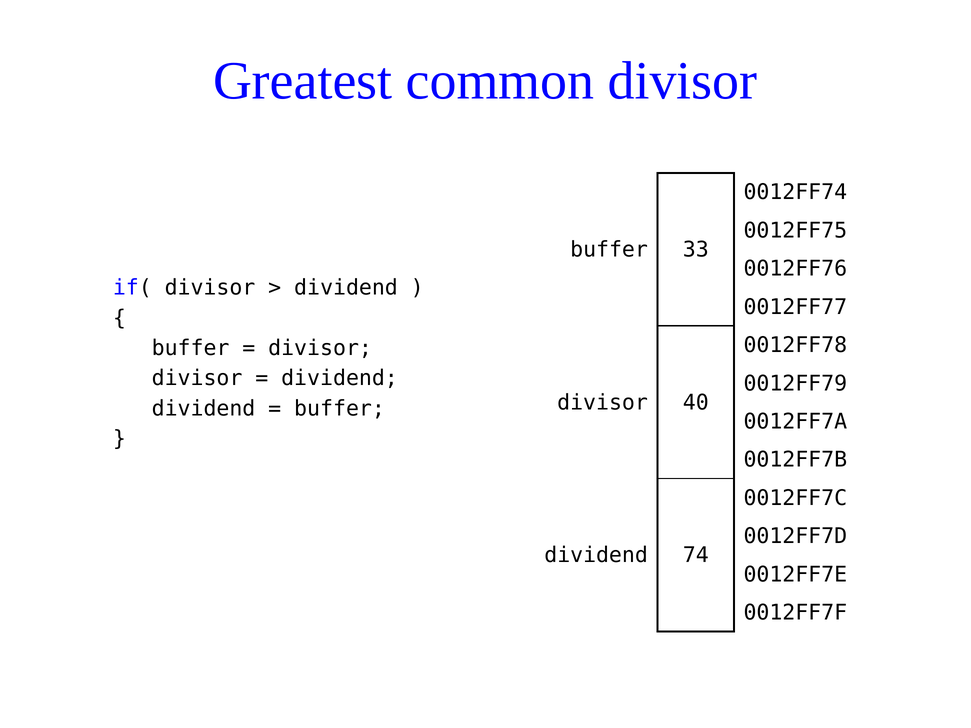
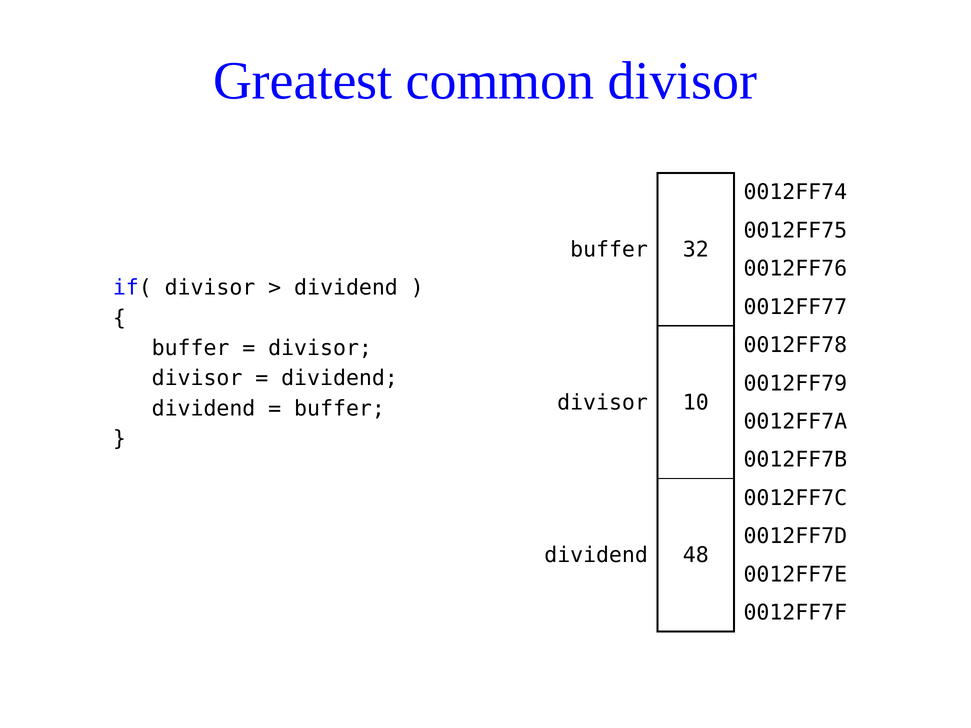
33: 33 -> 32
40: 40 -> 10
74: 74 -> 48
